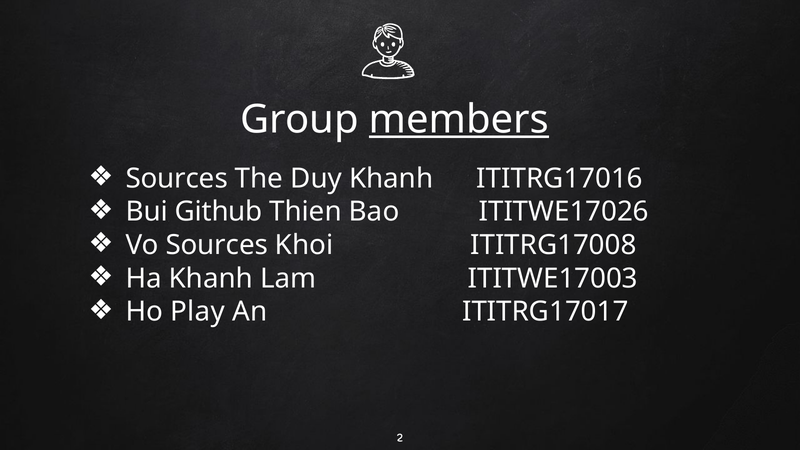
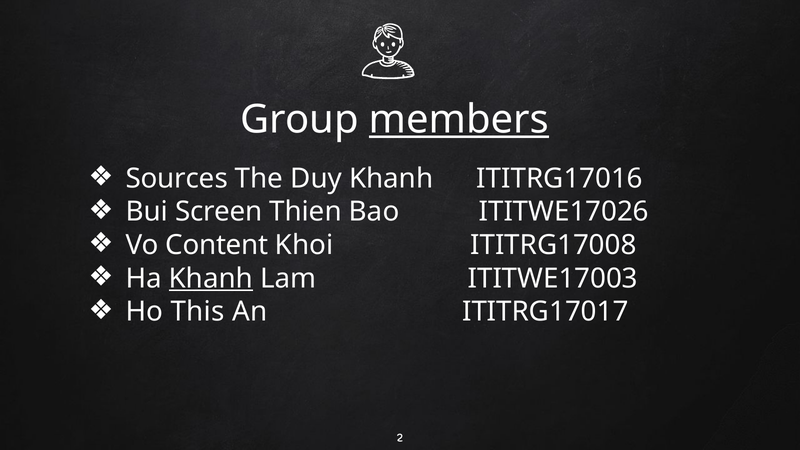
Github: Github -> Screen
Vo Sources: Sources -> Content
Khanh at (211, 278) underline: none -> present
Play: Play -> This
